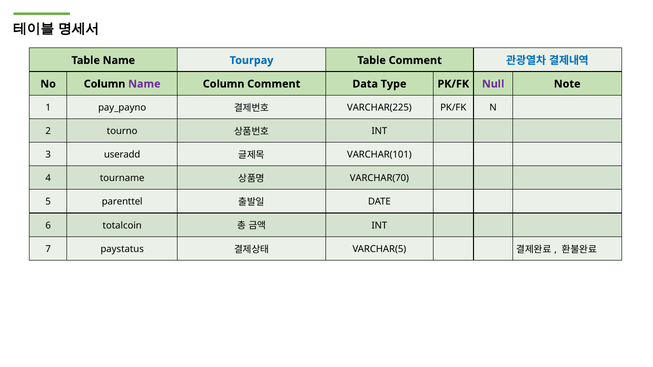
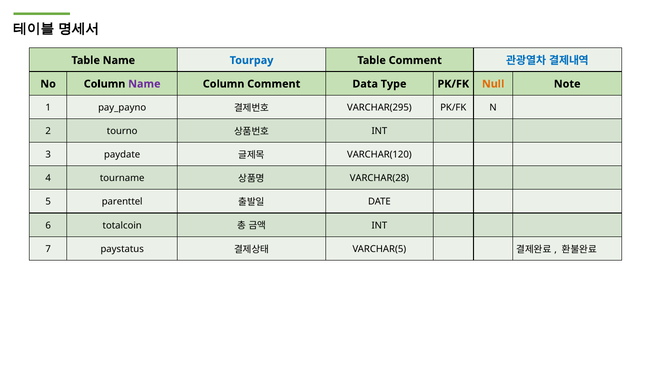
Null colour: purple -> orange
VARCHAR(225: VARCHAR(225 -> VARCHAR(295
useradd: useradd -> paydate
VARCHAR(101: VARCHAR(101 -> VARCHAR(120
VARCHAR(70: VARCHAR(70 -> VARCHAR(28
